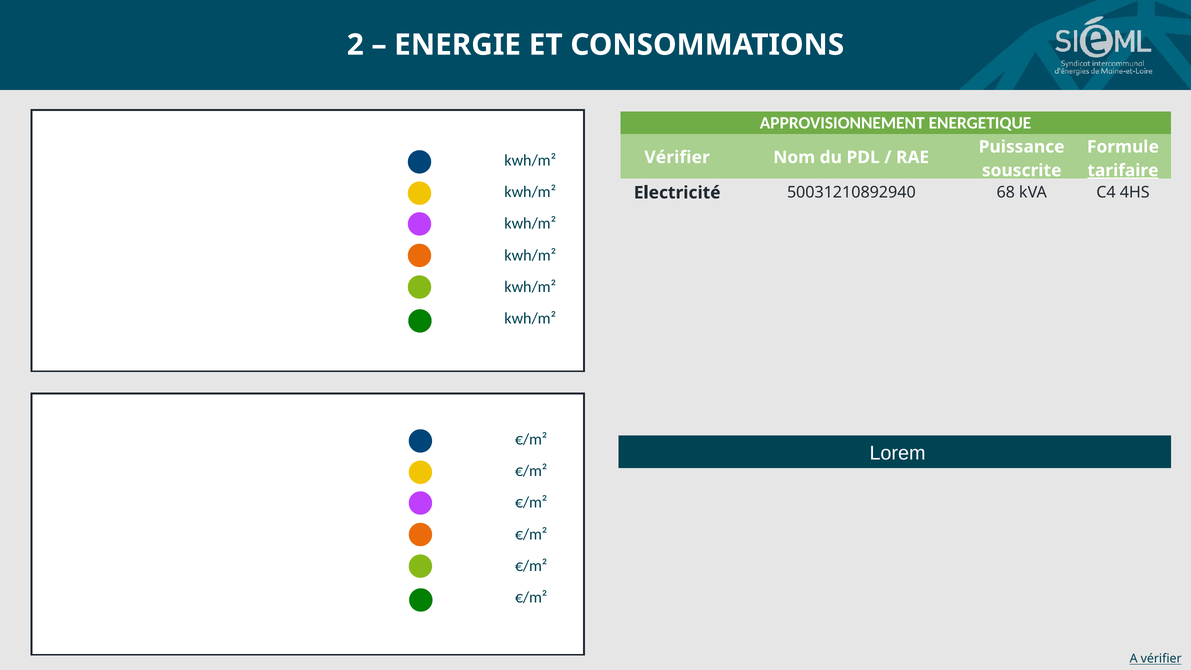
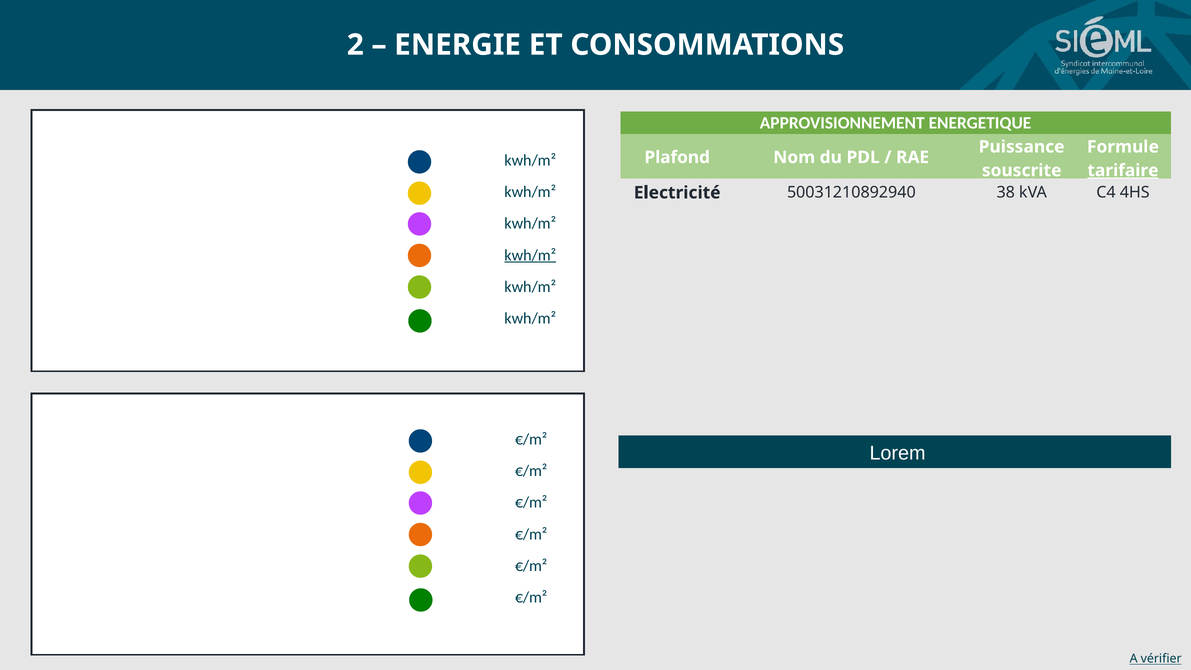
Vérifier at (677, 157): Vérifier -> Plafond
68: 68 -> 38
kwh/m² at (530, 255) underline: none -> present
